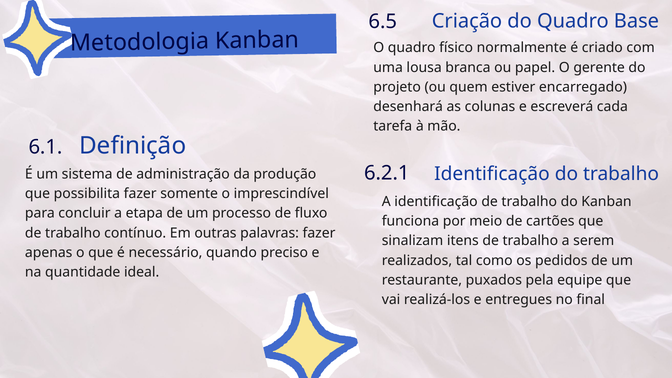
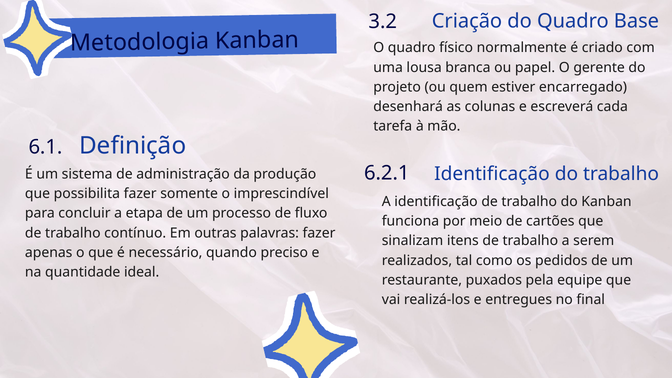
6.5: 6.5 -> 3.2
